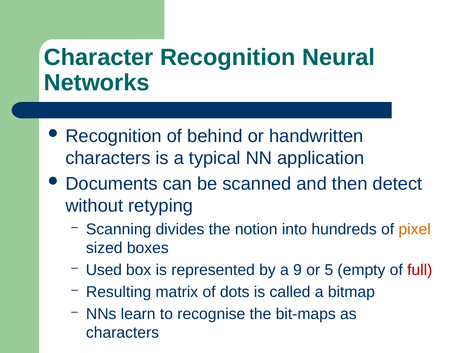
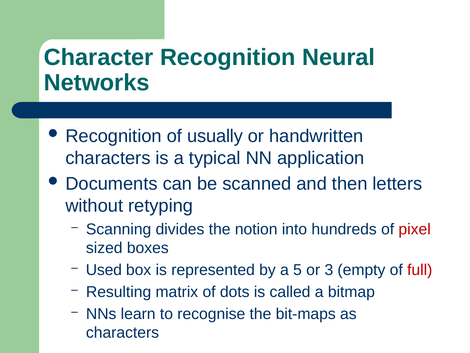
behind: behind -> usually
detect: detect -> letters
pixel colour: orange -> red
9: 9 -> 5
5: 5 -> 3
